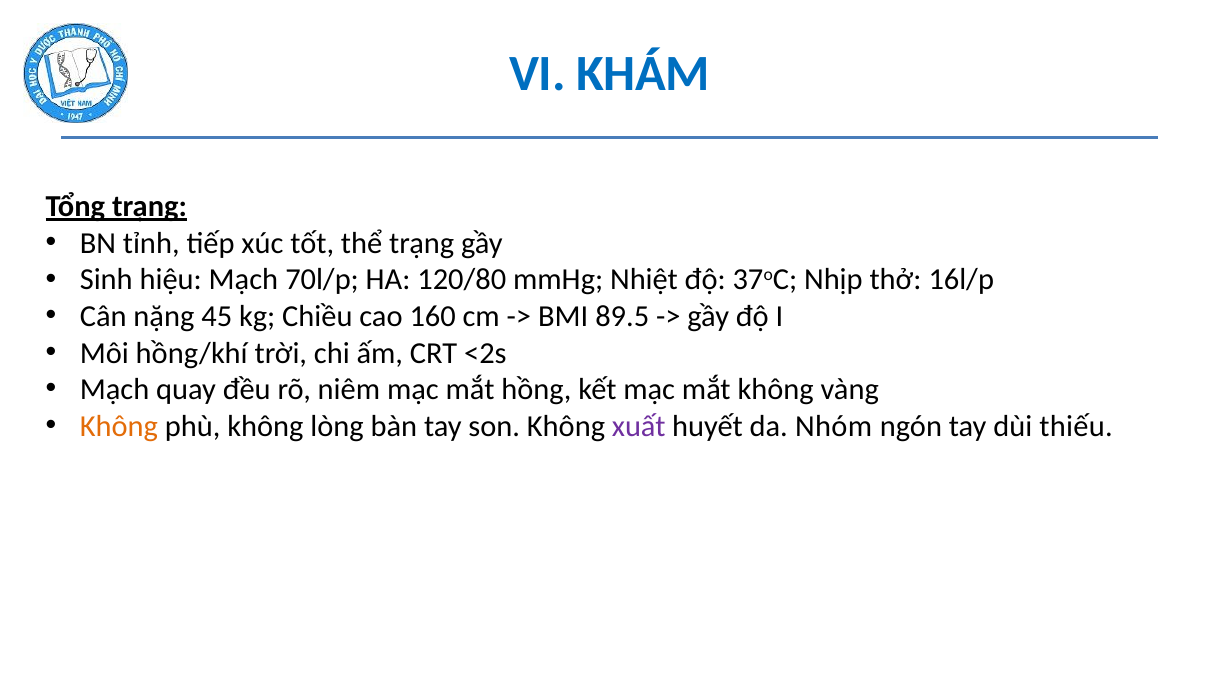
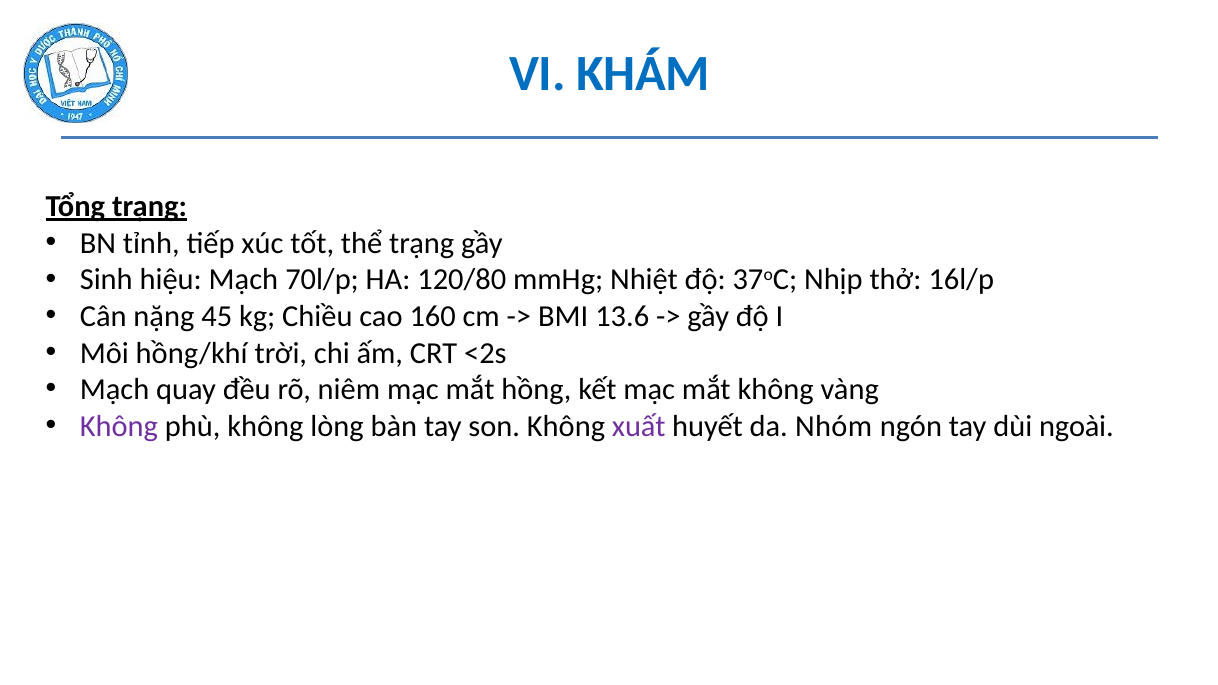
89.5: 89.5 -> 13.6
Không at (119, 426) colour: orange -> purple
thiếu: thiếu -> ngoài
